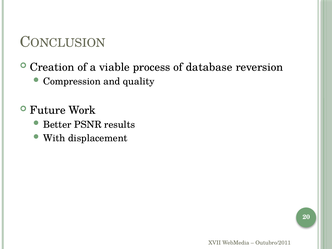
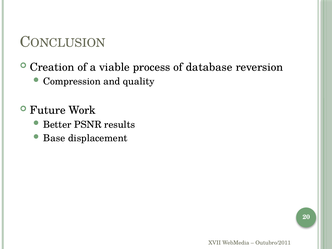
With: With -> Base
